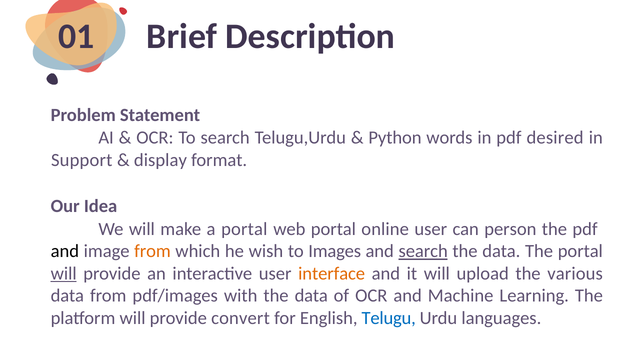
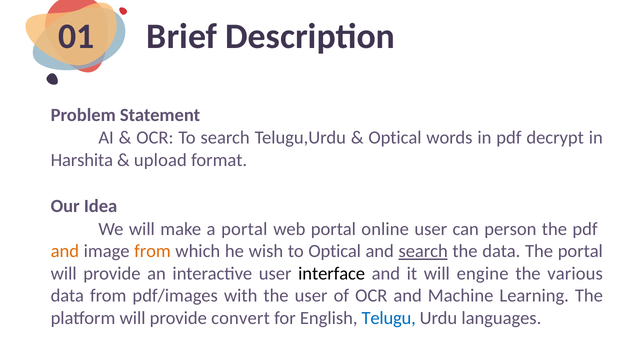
Python at (395, 138): Python -> Optical
desired: desired -> decrypt
Support: Support -> Harshita
display: display -> upload
and at (65, 251) colour: black -> orange
to Images: Images -> Optical
will at (64, 274) underline: present -> none
interface colour: orange -> black
upload: upload -> engine
with the data: data -> user
